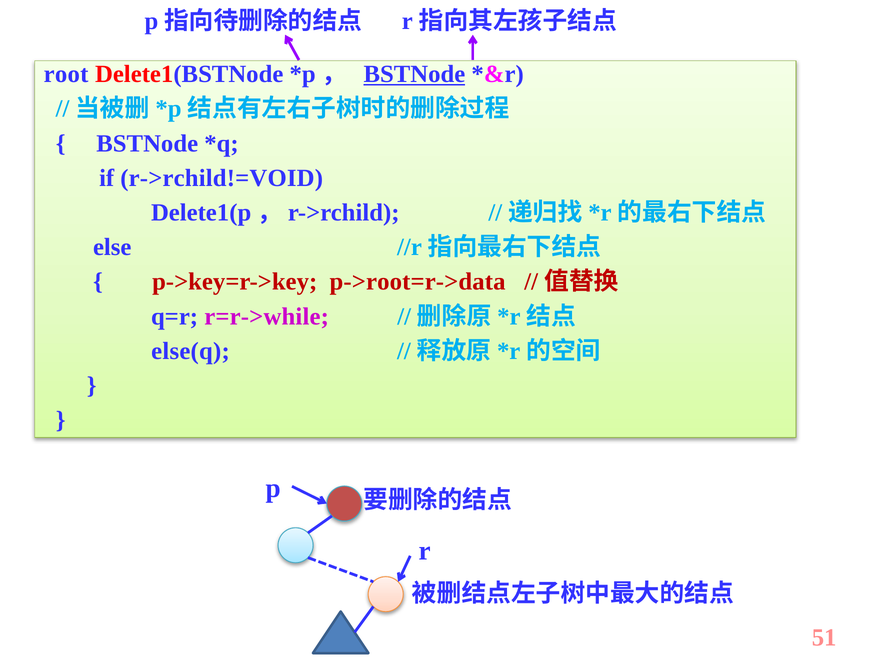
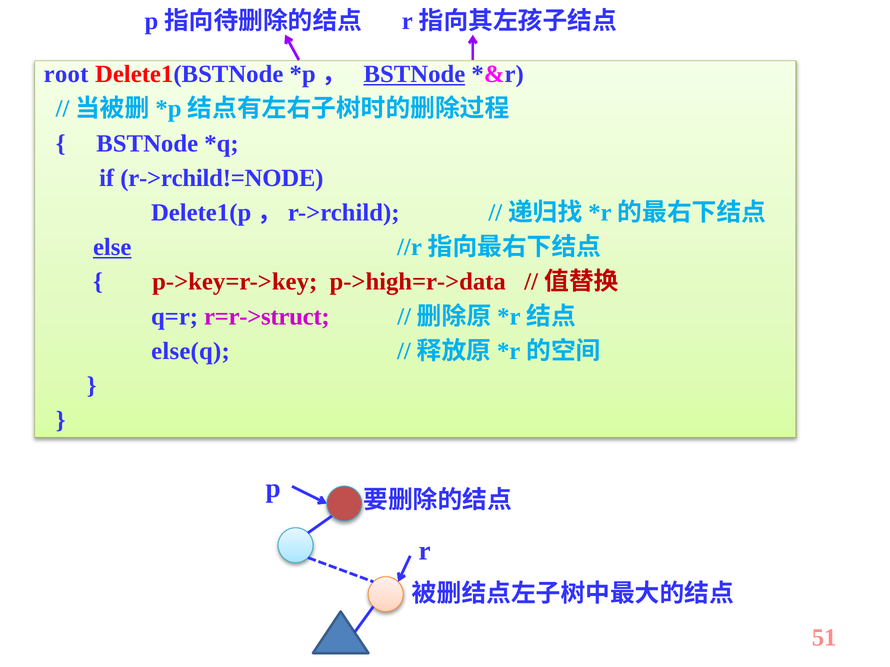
r->rchild!=VOID: r->rchild!=VOID -> r->rchild!=NODE
else underline: none -> present
p->root=r->data: p->root=r->data -> p->high=r->data
r=r->while: r=r->while -> r=r->struct
